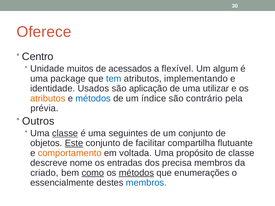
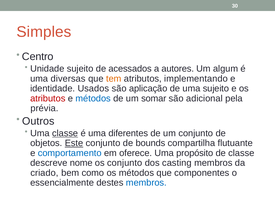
Oferece: Oferece -> Simples
Unidade muitos: muitos -> sujeito
flexível: flexível -> autores
package: package -> diversas
tem colour: blue -> orange
uma utilizar: utilizar -> sujeito
atributos at (48, 99) colour: orange -> red
índice: índice -> somar
contrário: contrário -> adicional
seguintes: seguintes -> diferentes
facilitar: facilitar -> bounds
comportamento colour: orange -> blue
voltada: voltada -> oferece
os entradas: entradas -> conjunto
precisa: precisa -> casting
como underline: present -> none
métodos at (136, 173) underline: present -> none
enumerações: enumerações -> componentes
